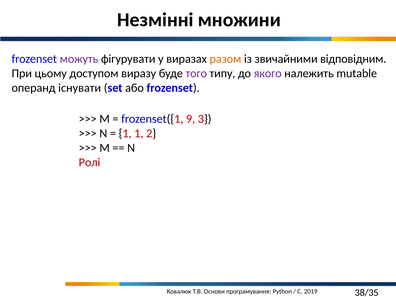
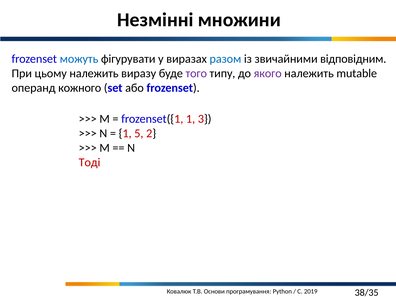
можуть colour: purple -> blue
разом colour: orange -> blue
цьому доступом: доступом -> належить
існувати: існувати -> кожного
frozenset({1 9: 9 -> 1
1 1: 1 -> 5
Ролі: Ролі -> Тоді
